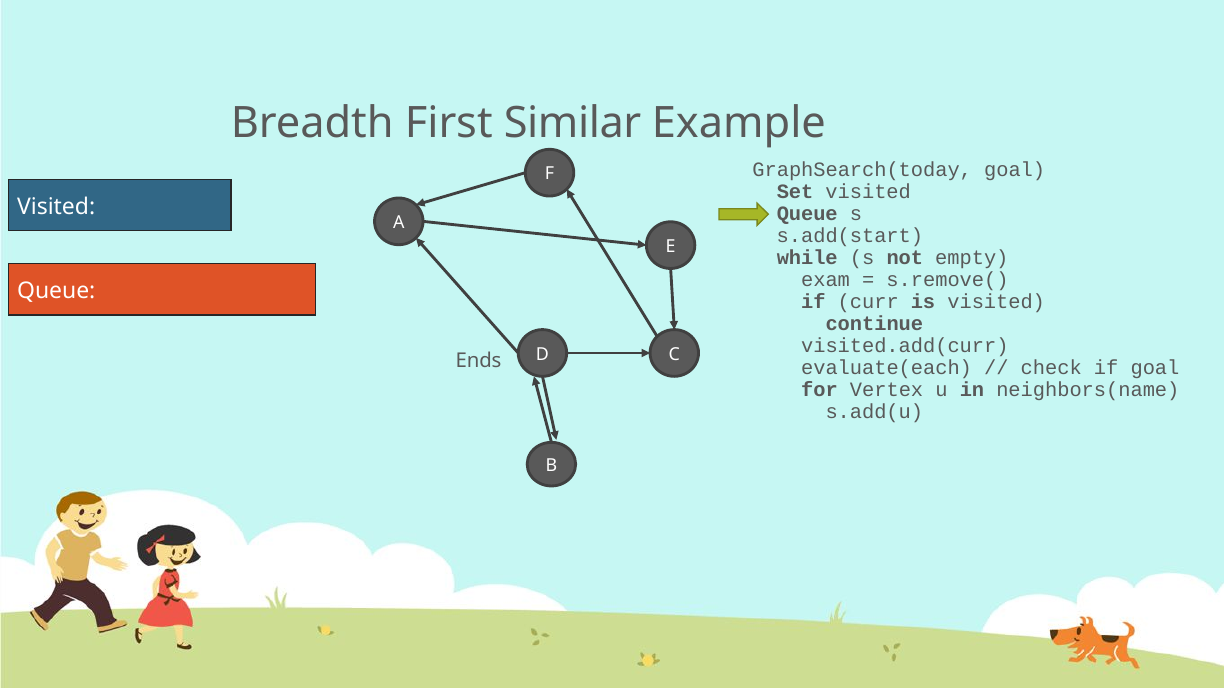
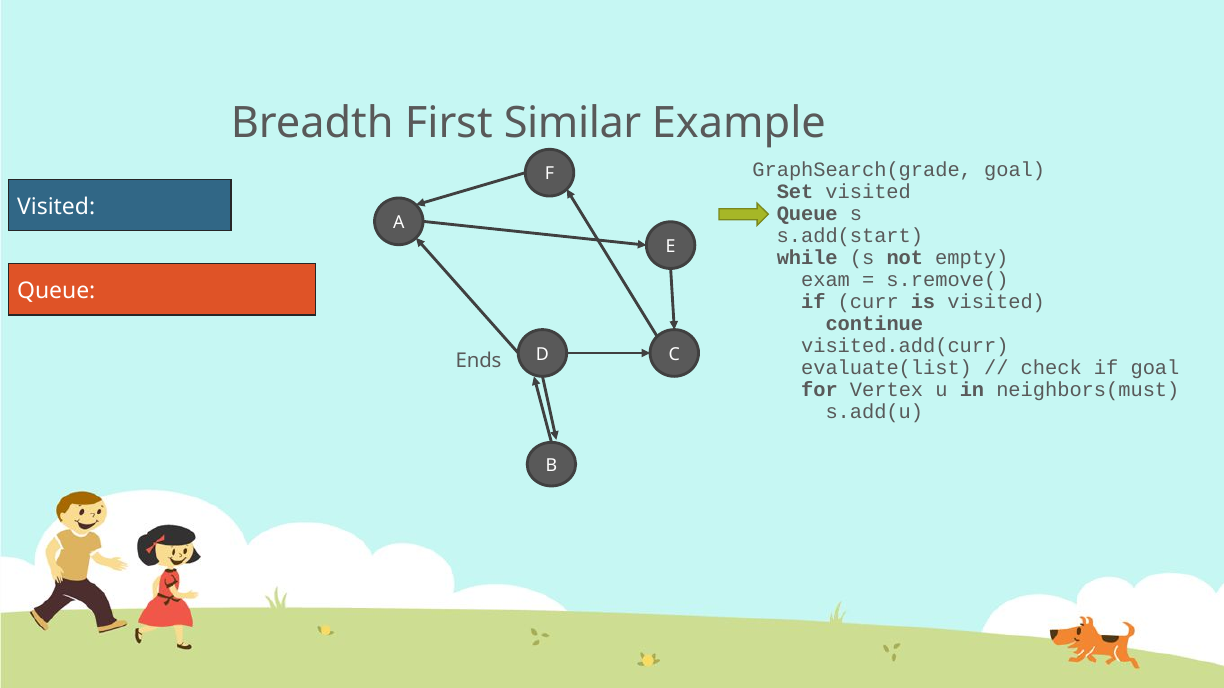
GraphSearch(today: GraphSearch(today -> GraphSearch(grade
evaluate(each: evaluate(each -> evaluate(list
neighbors(name: neighbors(name -> neighbors(must
